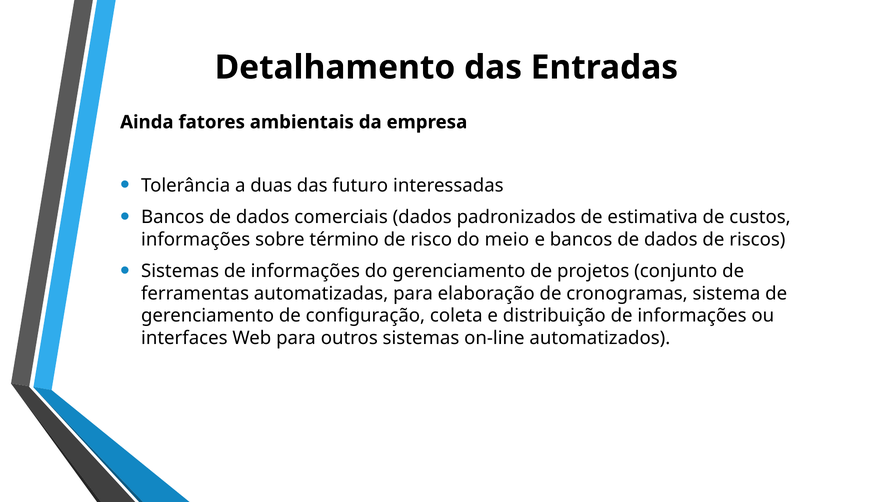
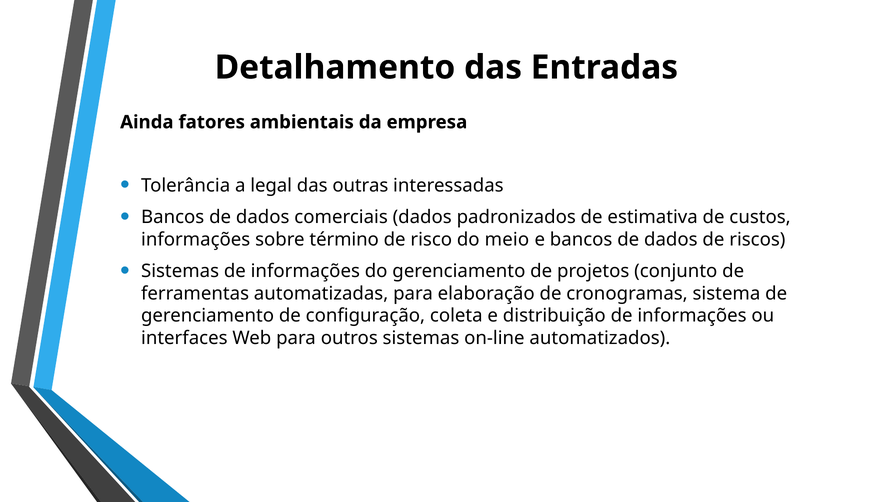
duas: duas -> legal
futuro: futuro -> outras
